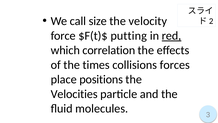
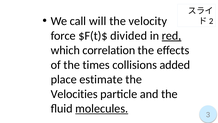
size: size -> will
putting: putting -> divided
forces: forces -> added
positions: positions -> estimate
molecules underline: none -> present
